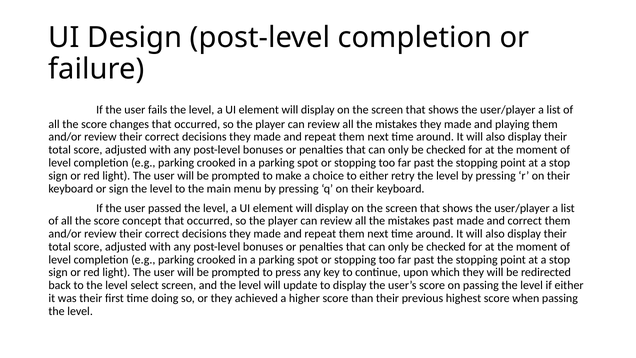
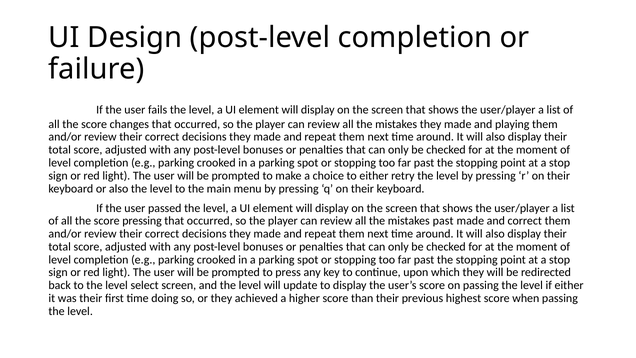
or sign: sign -> also
score concept: concept -> pressing
